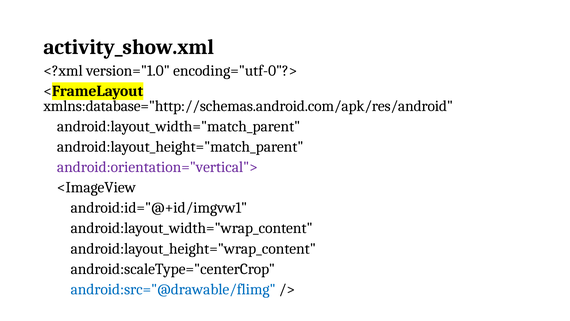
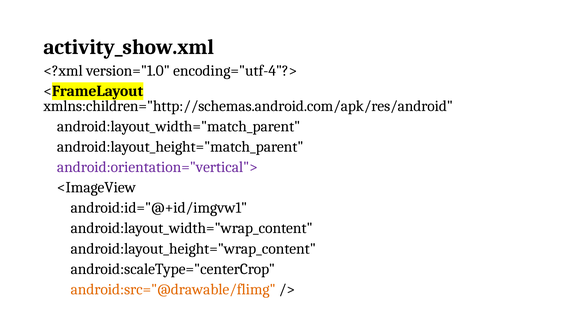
encoding="utf-0"?>: encoding="utf-0"?> -> encoding="utf-4"?>
xmlns:database="http://schemas.android.com/apk/res/android: xmlns:database="http://schemas.android.com/apk/res/android -> xmlns:children="http://schemas.android.com/apk/res/android
android:src="@drawable/flimg colour: blue -> orange
